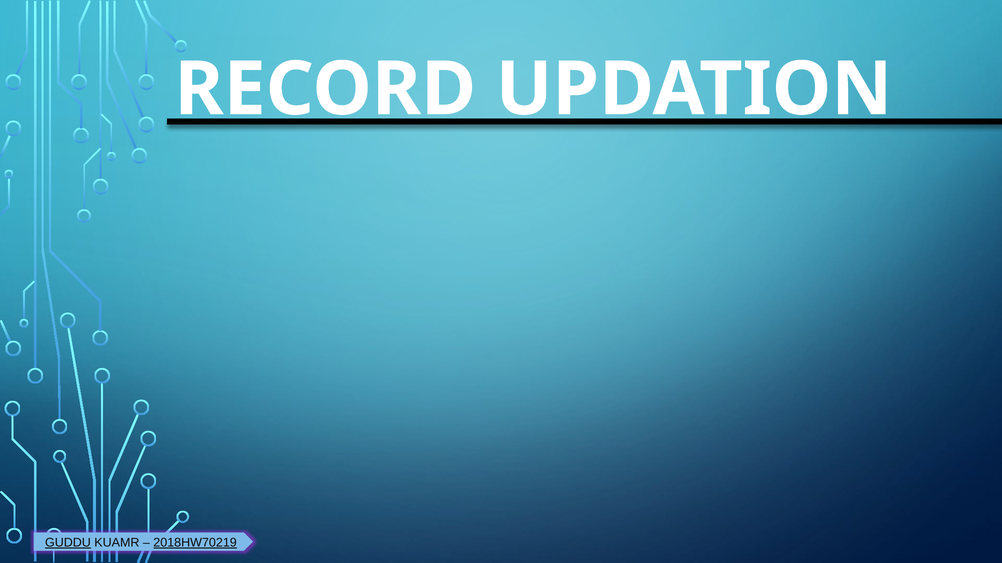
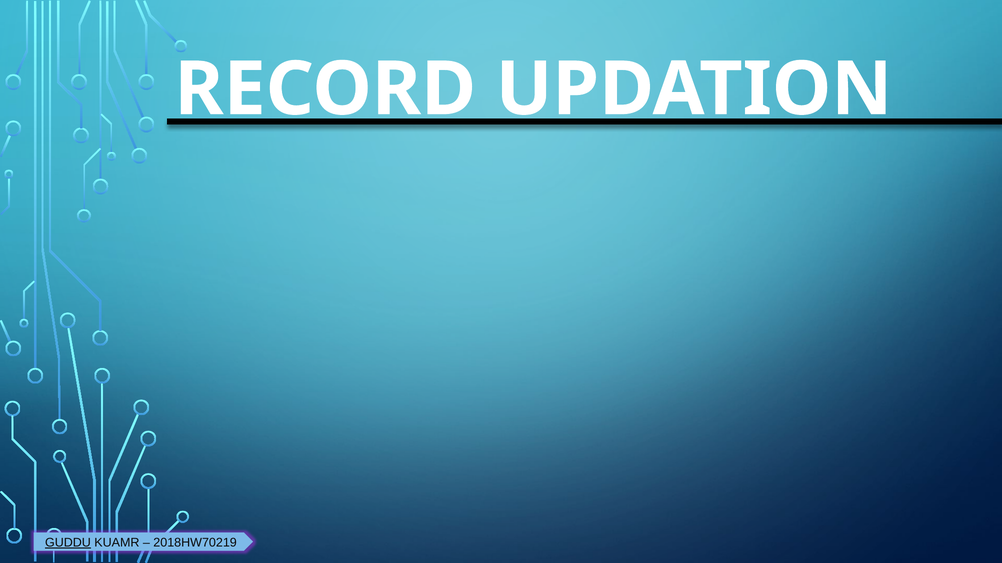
2018HW70219 underline: present -> none
